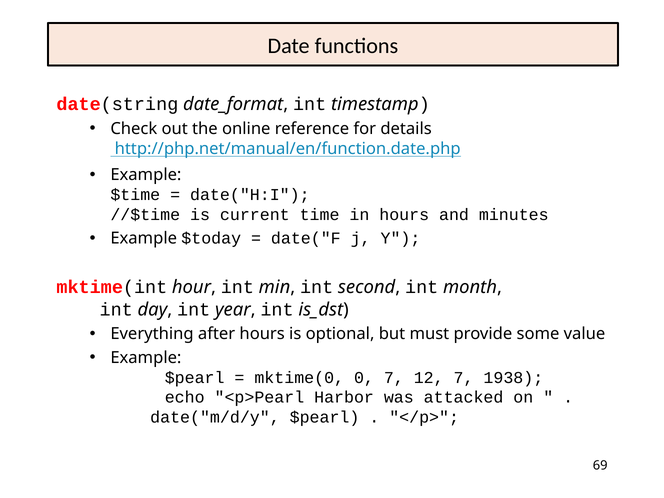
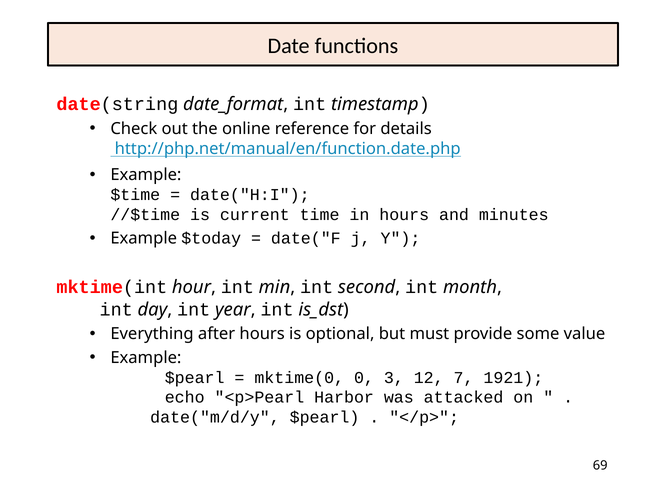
0 7: 7 -> 3
1938: 1938 -> 1921
